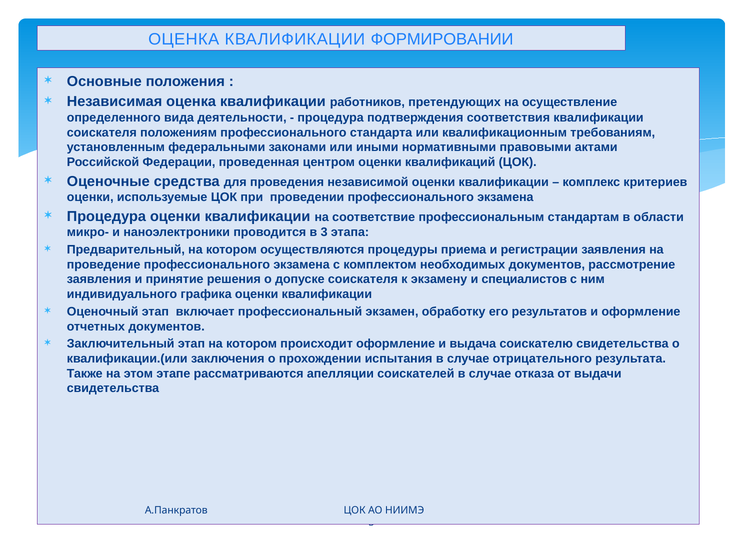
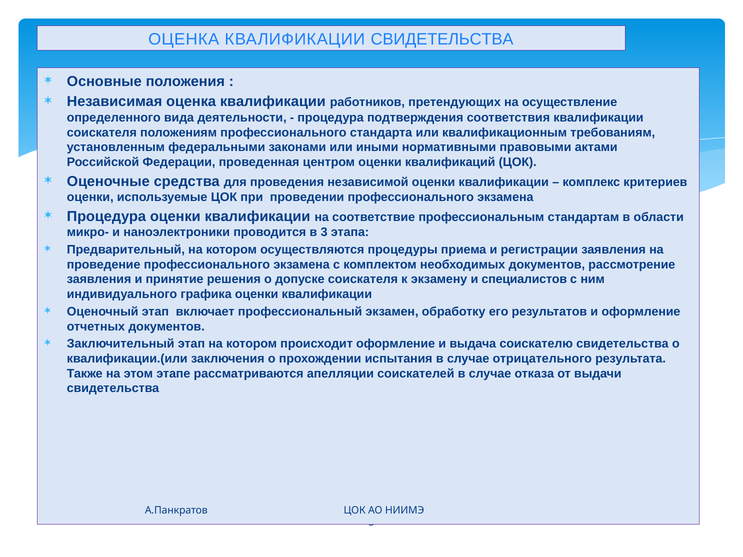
КВАЛИФИКАЦИИ ФОРМИРОВАНИИ: ФОРМИРОВАНИИ -> СВИДЕТЕЛЬСТВА
